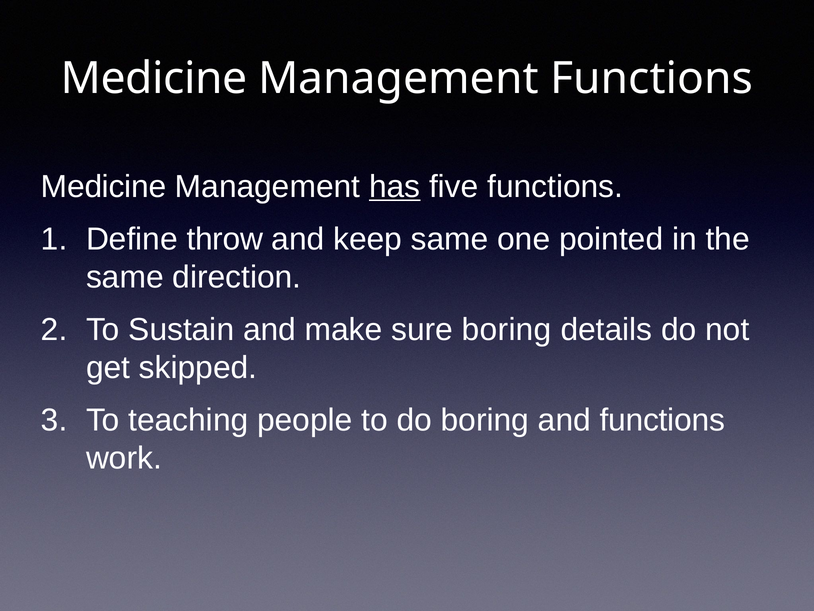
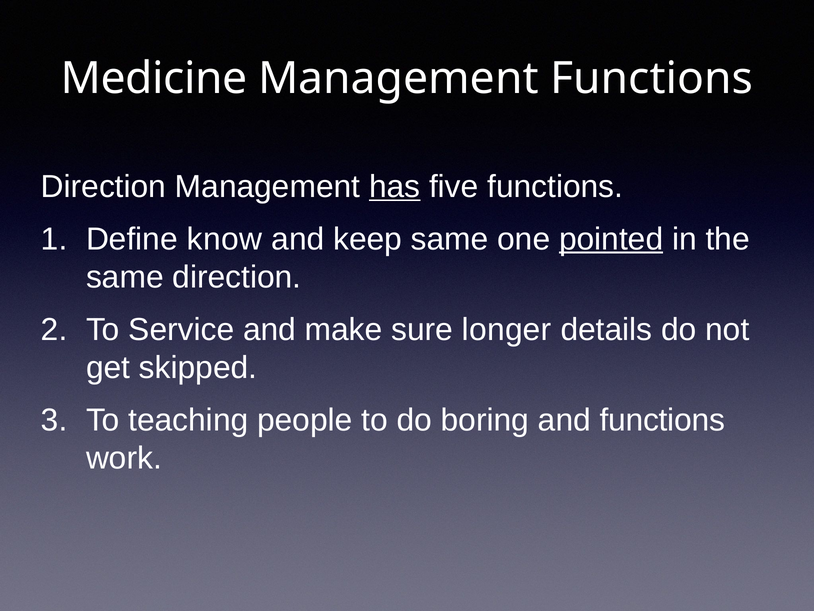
Medicine at (104, 186): Medicine -> Direction
throw: throw -> know
pointed underline: none -> present
Sustain: Sustain -> Service
sure boring: boring -> longer
